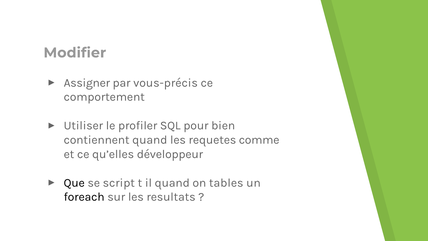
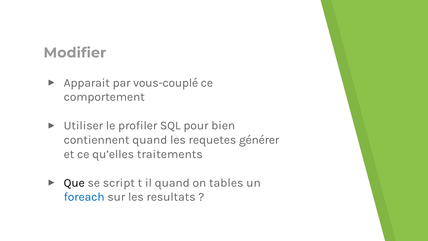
Assigner: Assigner -> Apparait
vous-précis: vous-précis -> vous-couplé
comme: comme -> générer
développeur: développeur -> traitements
foreach colour: black -> blue
